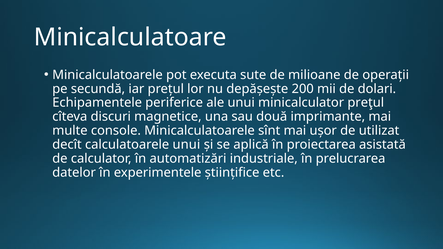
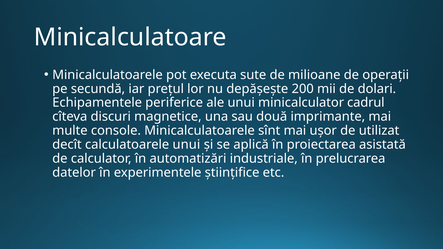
minicalculator preţul: preţul -> cadrul
